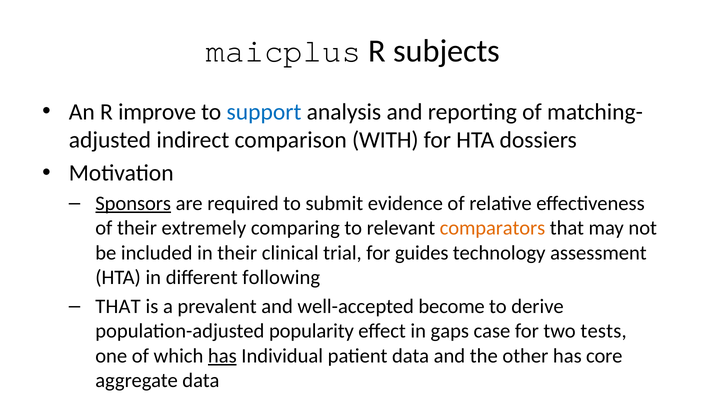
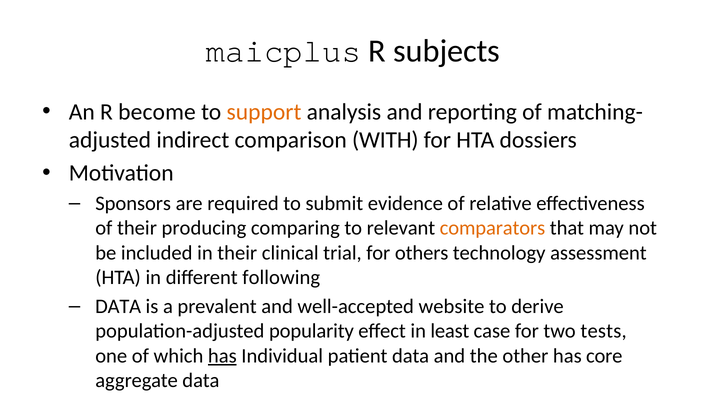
improve: improve -> become
support colour: blue -> orange
Sponsors underline: present -> none
extremely: extremely -> producing
guides: guides -> others
THAT at (118, 306): THAT -> DATA
become: become -> website
gaps: gaps -> least
